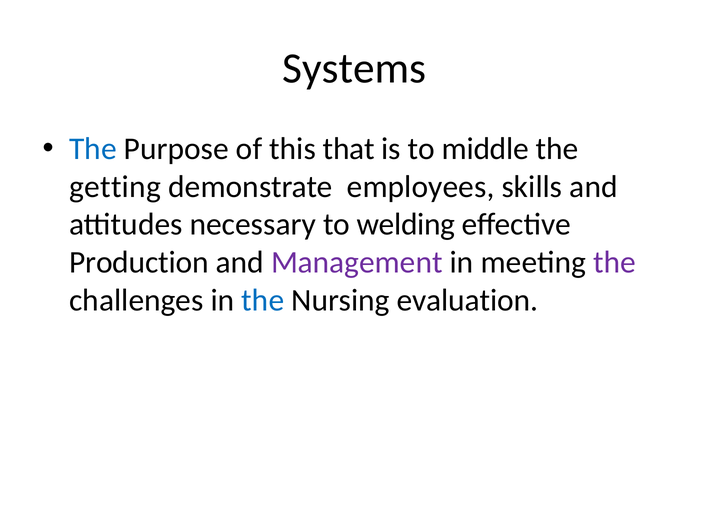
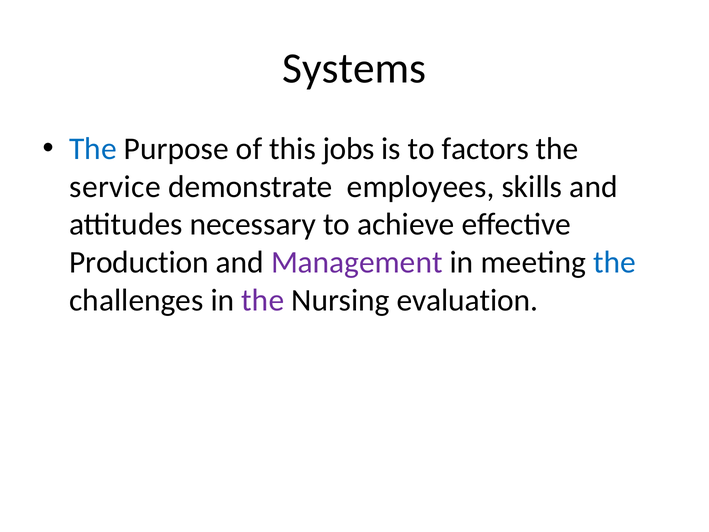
that: that -> jobs
middle: middle -> factors
getting: getting -> service
welding: welding -> achieve
the at (615, 262) colour: purple -> blue
the at (263, 300) colour: blue -> purple
